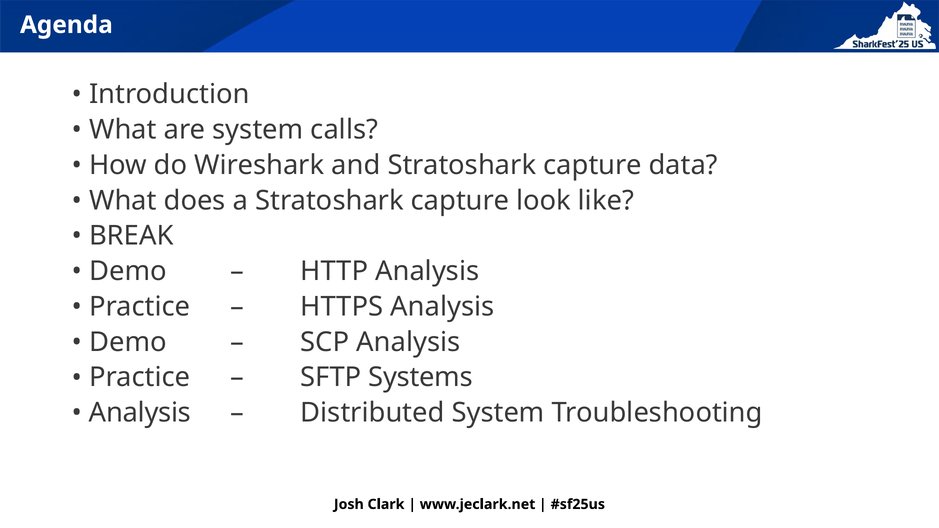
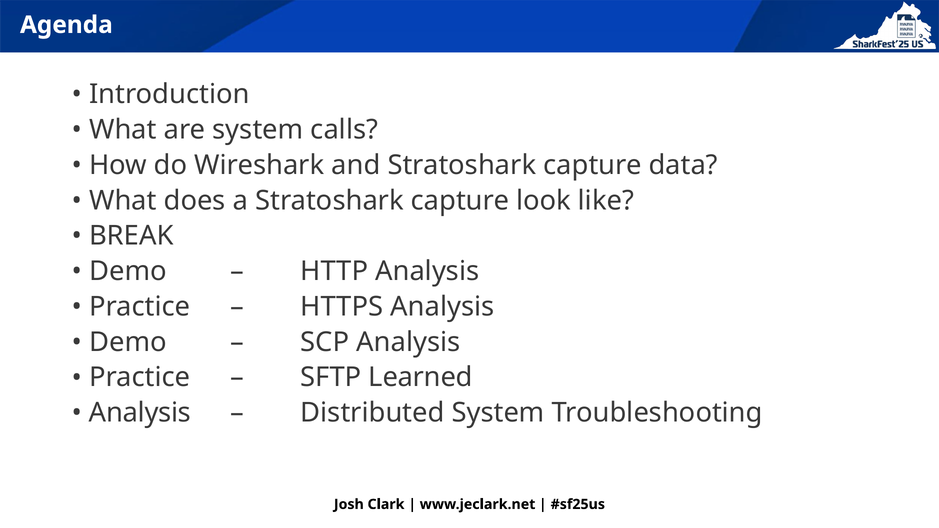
Systems: Systems -> Learned
